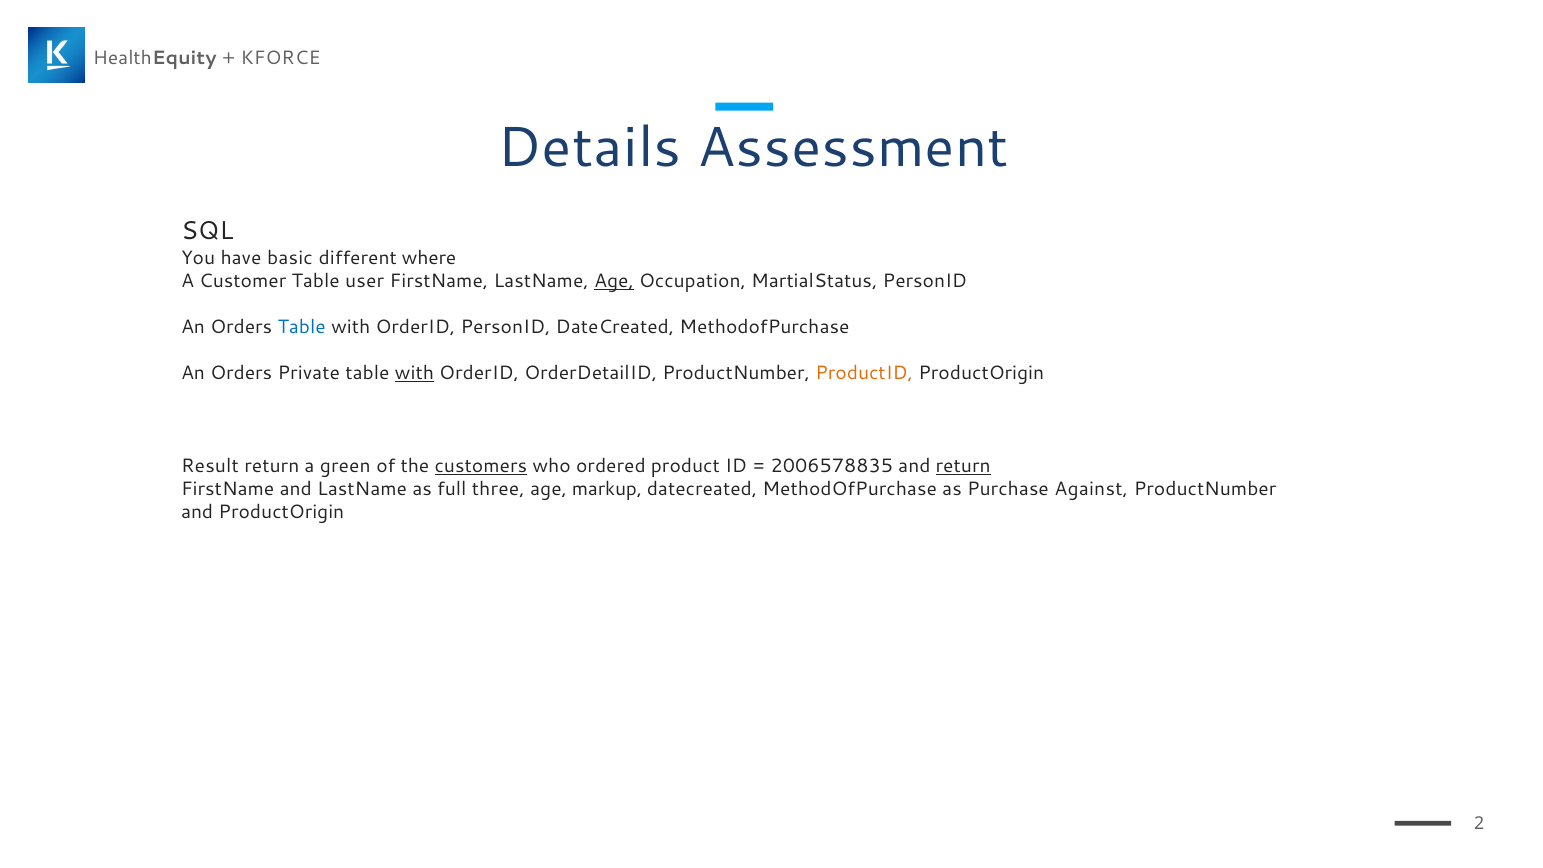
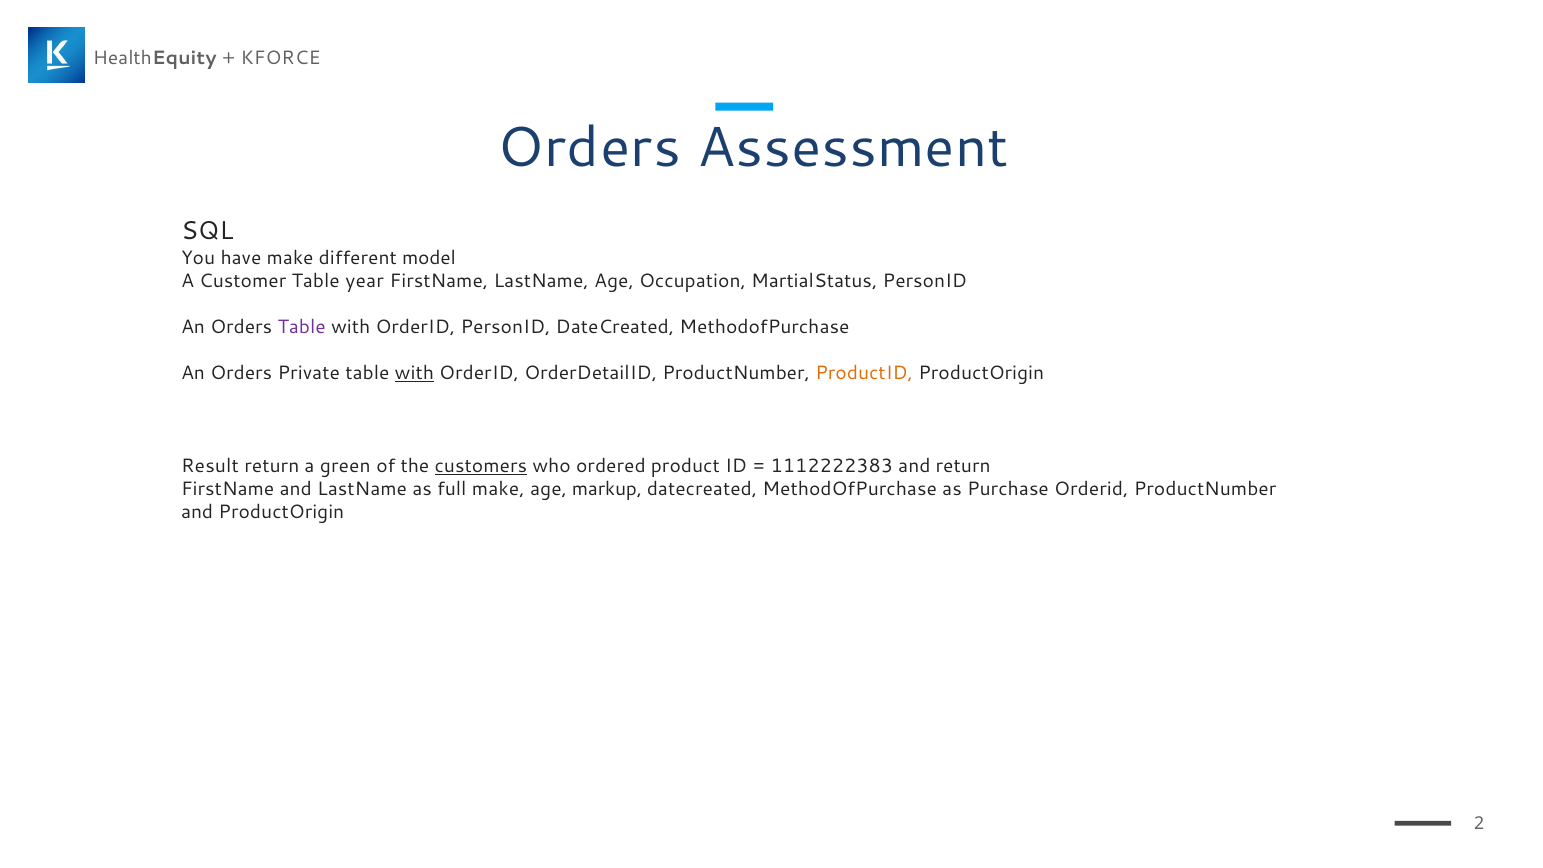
Details at (589, 148): Details -> Orders
have basic: basic -> make
where: where -> model
user: user -> year
Age at (614, 281) underline: present -> none
Table at (302, 327) colour: blue -> purple
2006578835: 2006578835 -> 1112222383
return at (963, 466) underline: present -> none
full three: three -> make
Purchase Against: Against -> Orderid
